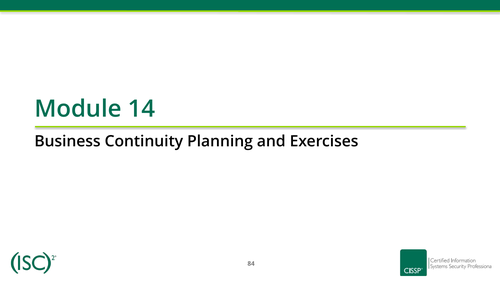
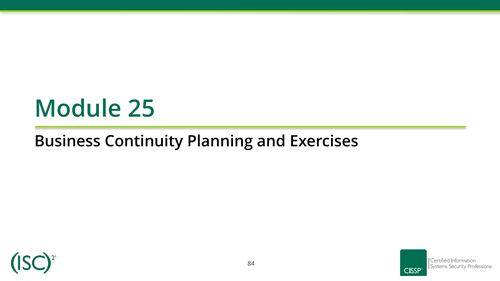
14: 14 -> 25
